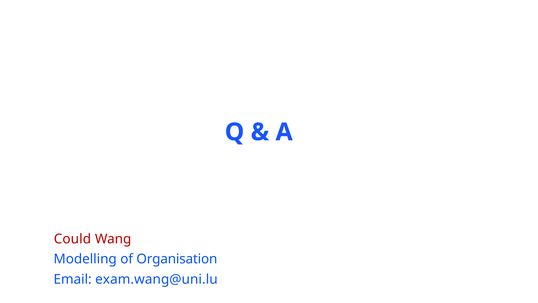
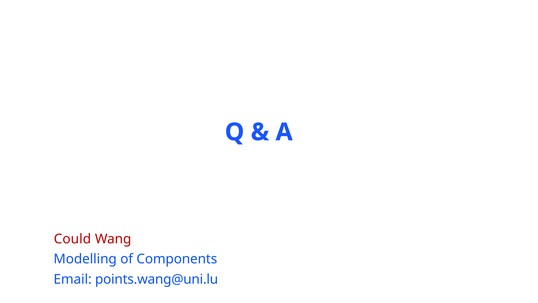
Organisation: Organisation -> Components
exam.wang@uni.lu: exam.wang@uni.lu -> points.wang@uni.lu
